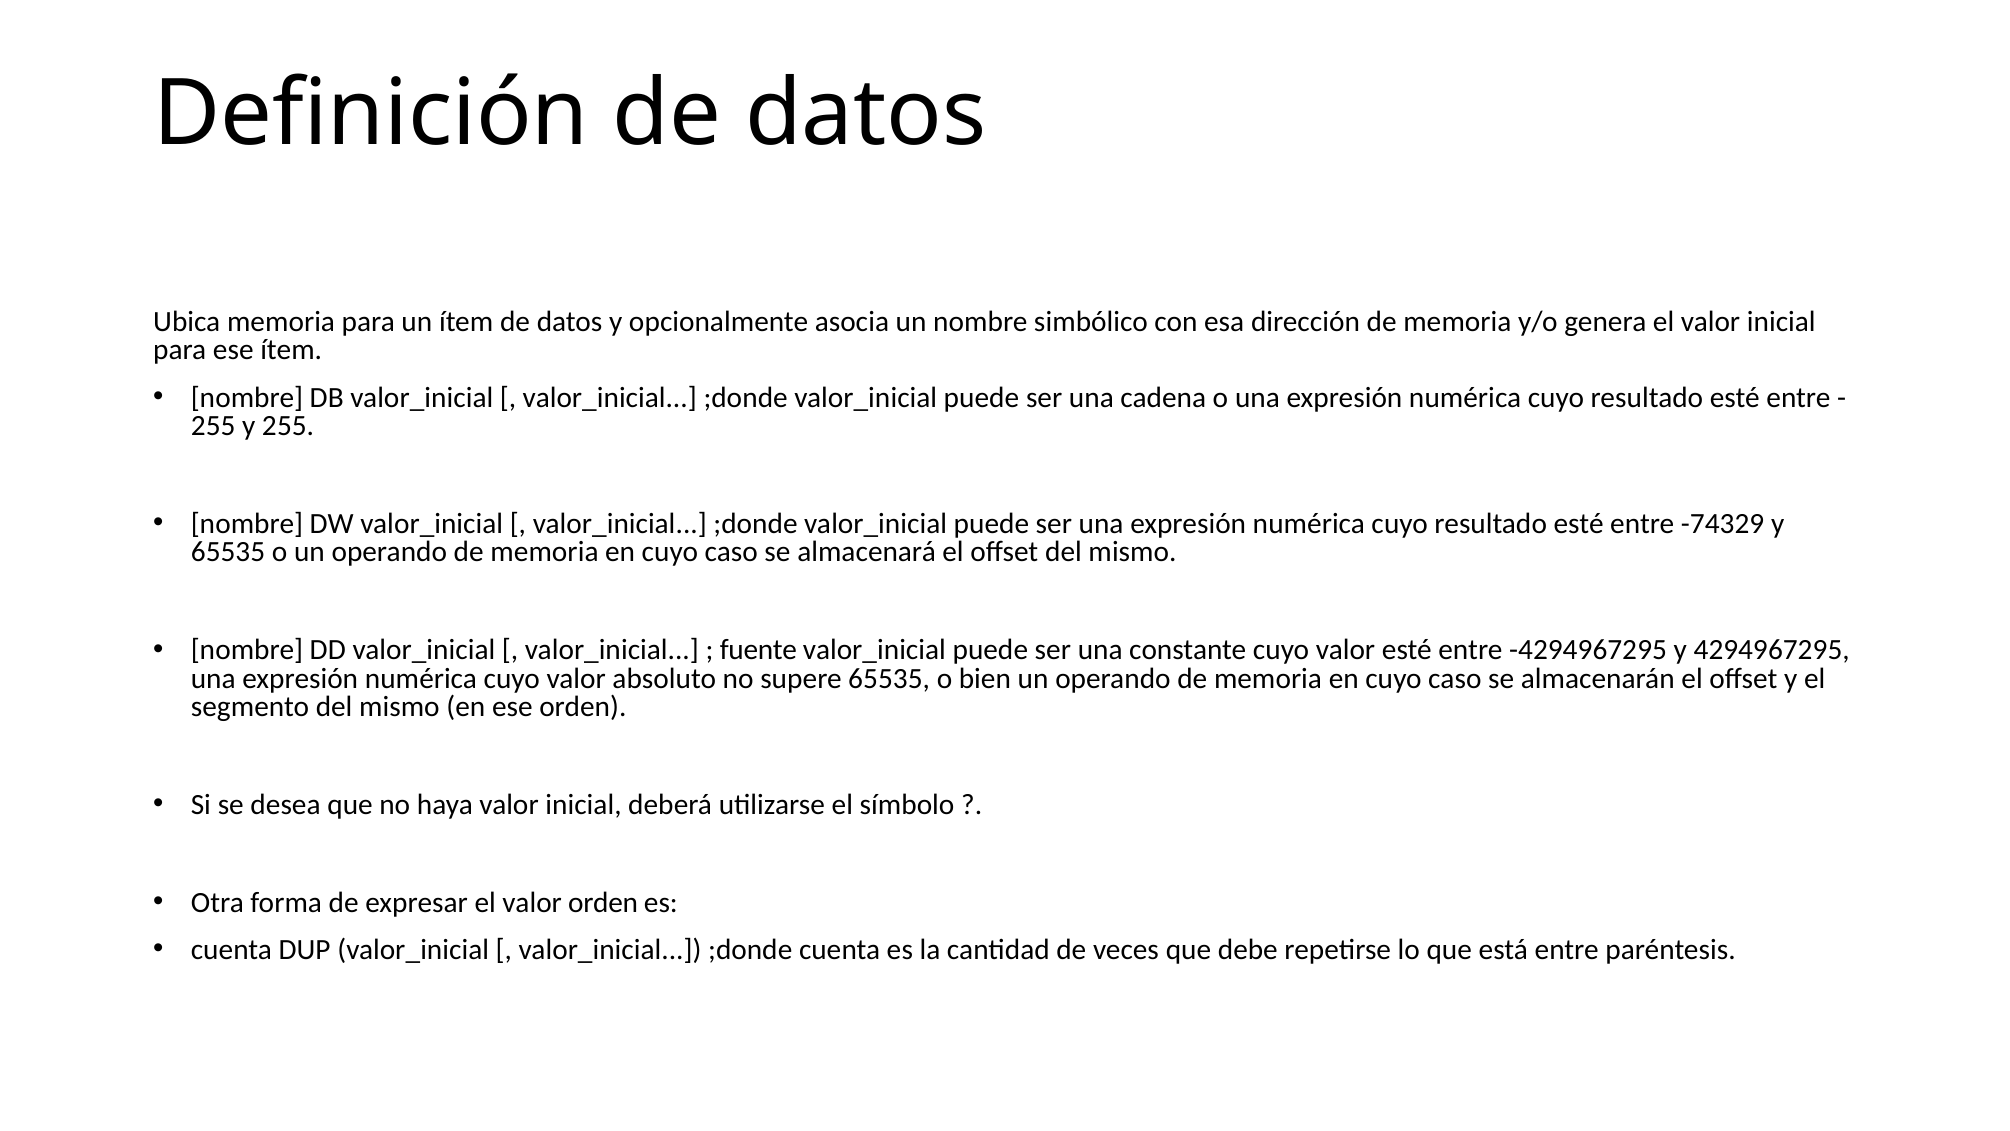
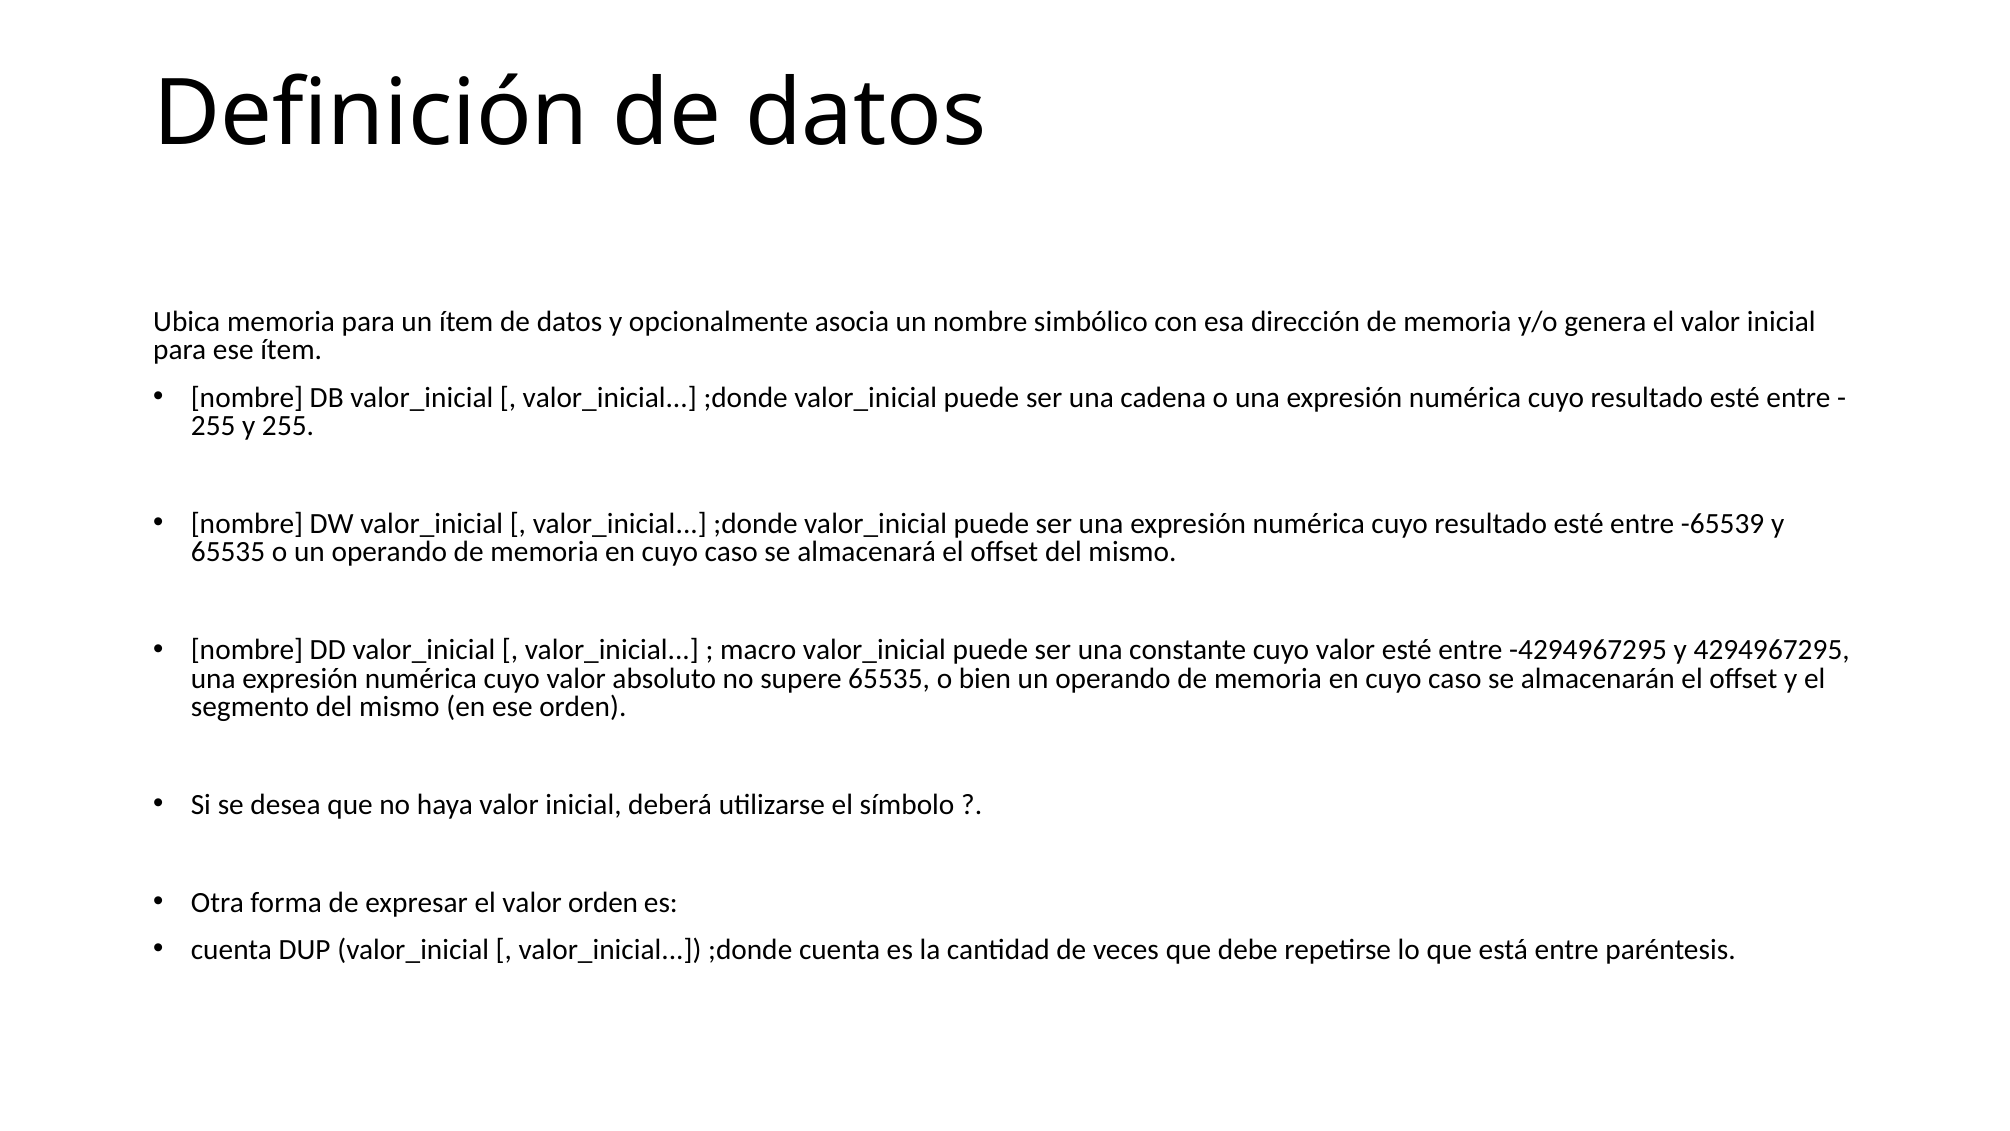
-74329: -74329 -> -65539
fuente: fuente -> macro
